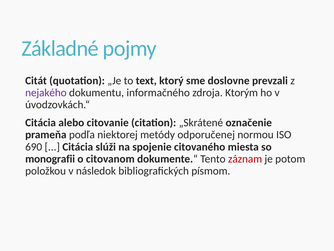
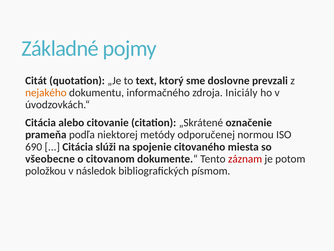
nejakého colour: purple -> orange
Ktorým: Ktorým -> Iniciály
monografii: monografii -> všeobecne
